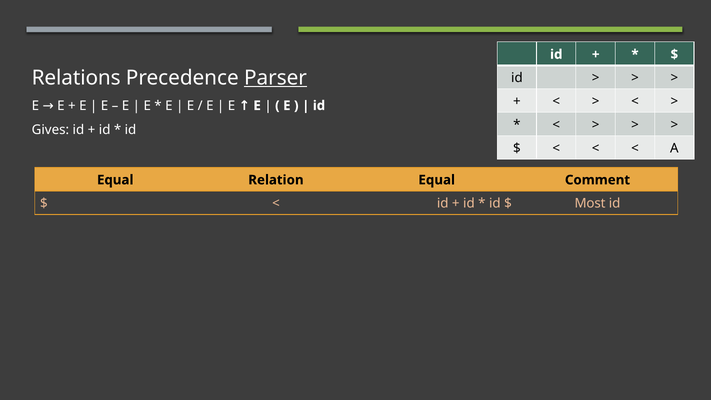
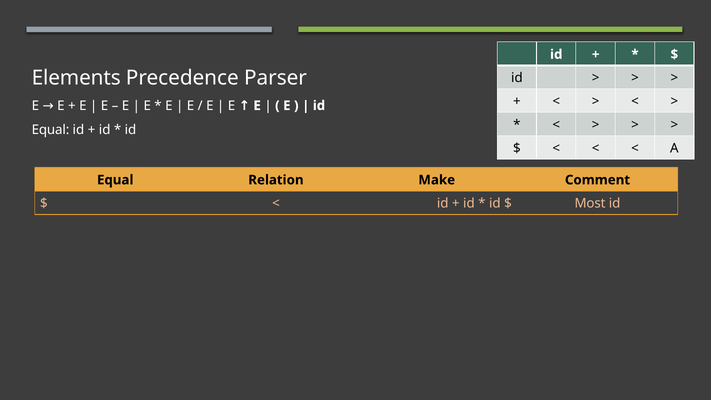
Relations: Relations -> Elements
Parser underline: present -> none
Gives at (50, 130): Gives -> Equal
Relation Equal: Equal -> Make
